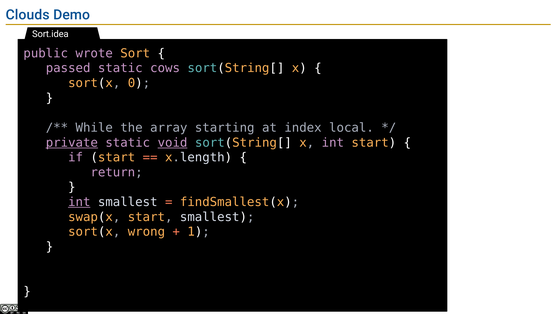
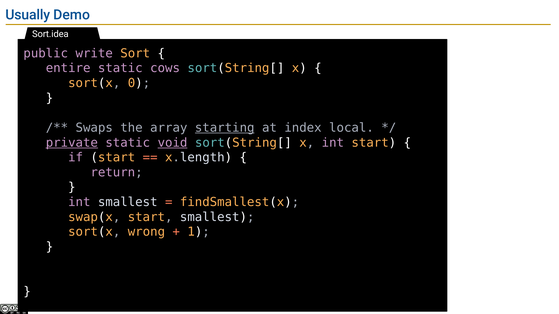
Clouds: Clouds -> Usually
wrote: wrote -> write
passed: passed -> entire
While: While -> Swaps
starting underline: none -> present
int at (79, 202) underline: present -> none
